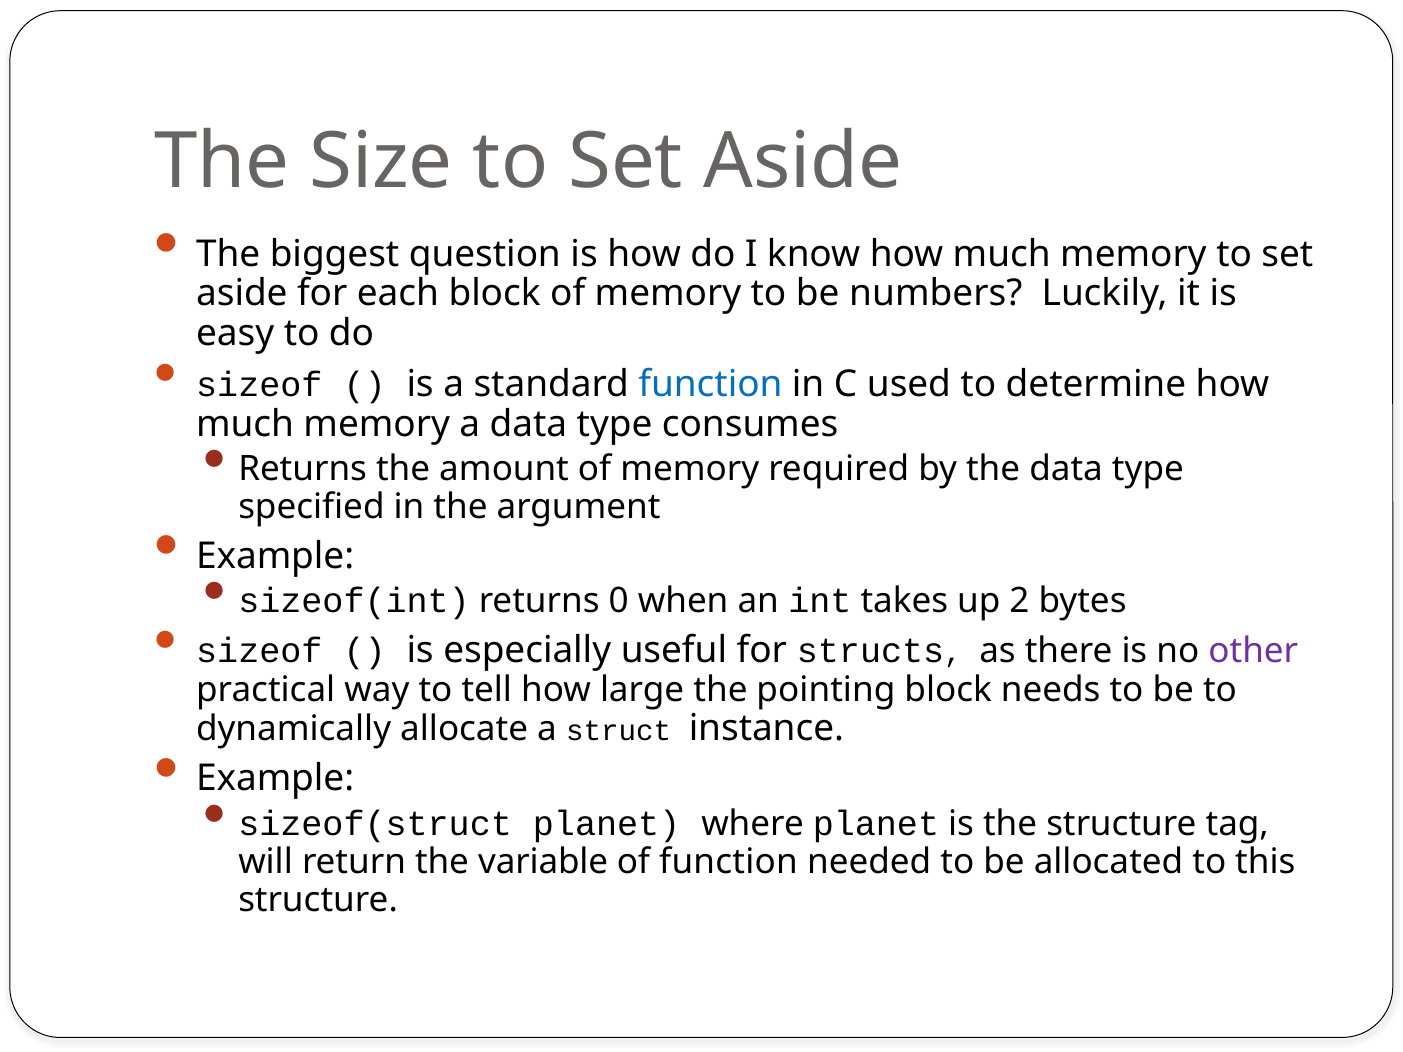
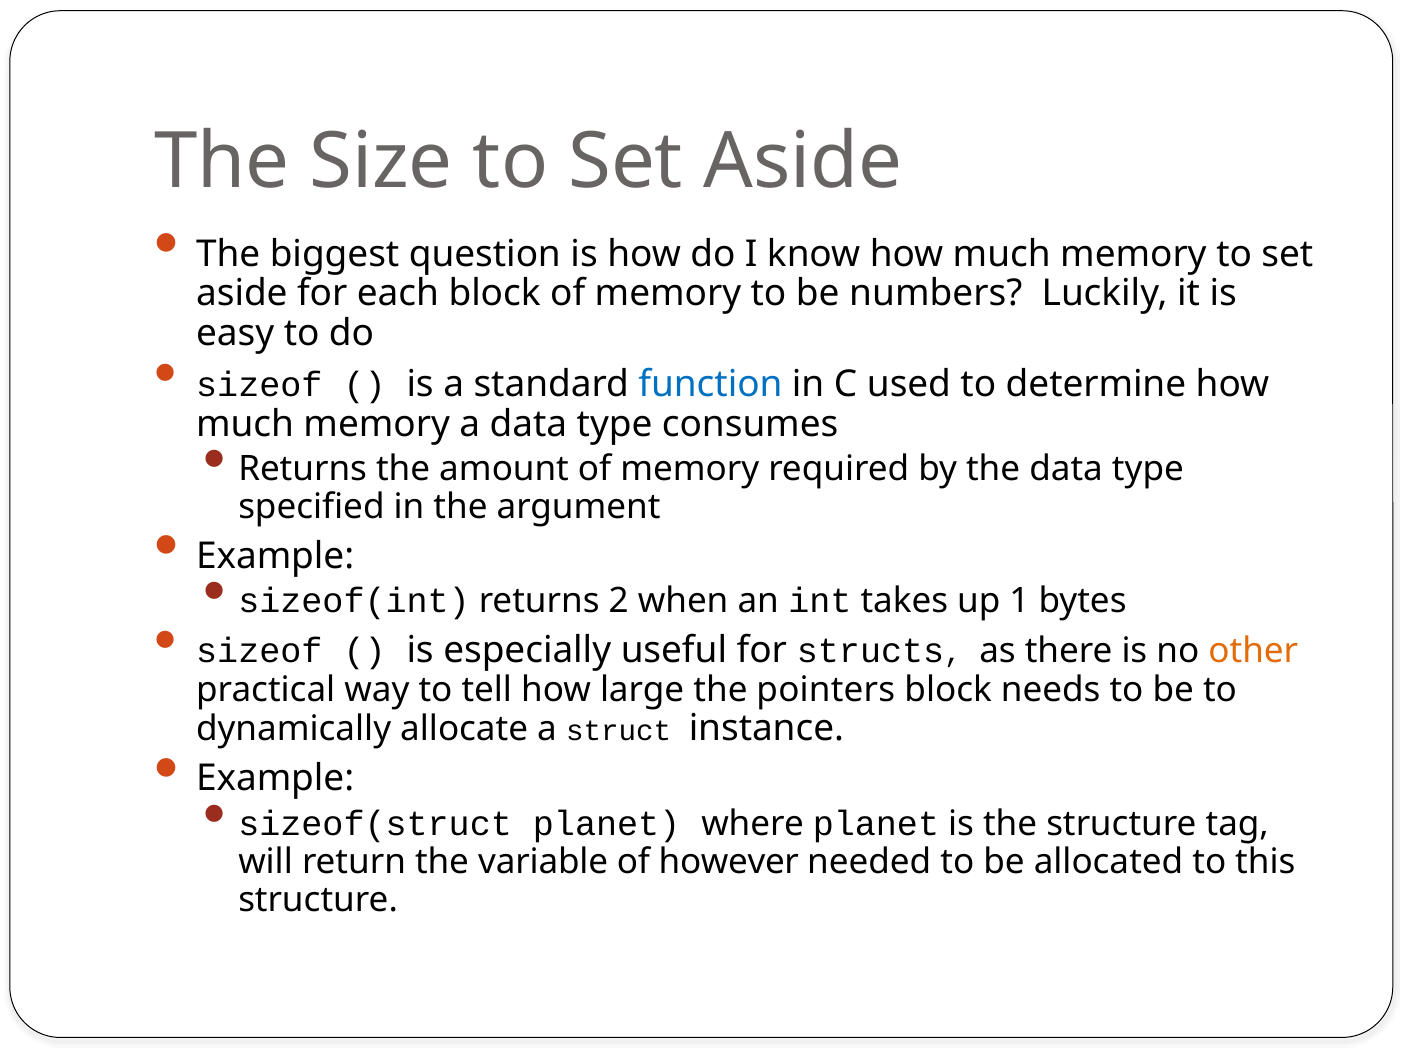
0: 0 -> 2
2: 2 -> 1
other colour: purple -> orange
pointing: pointing -> pointers
of function: function -> however
